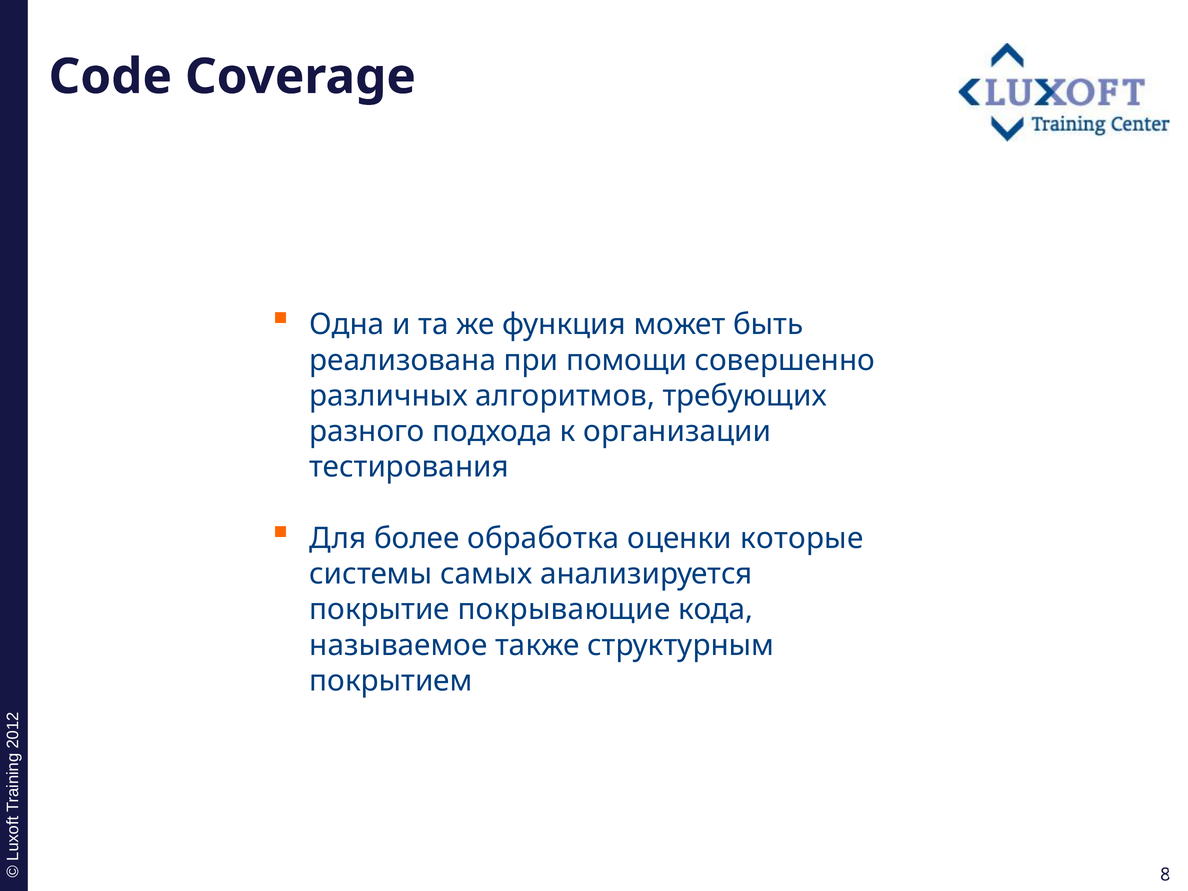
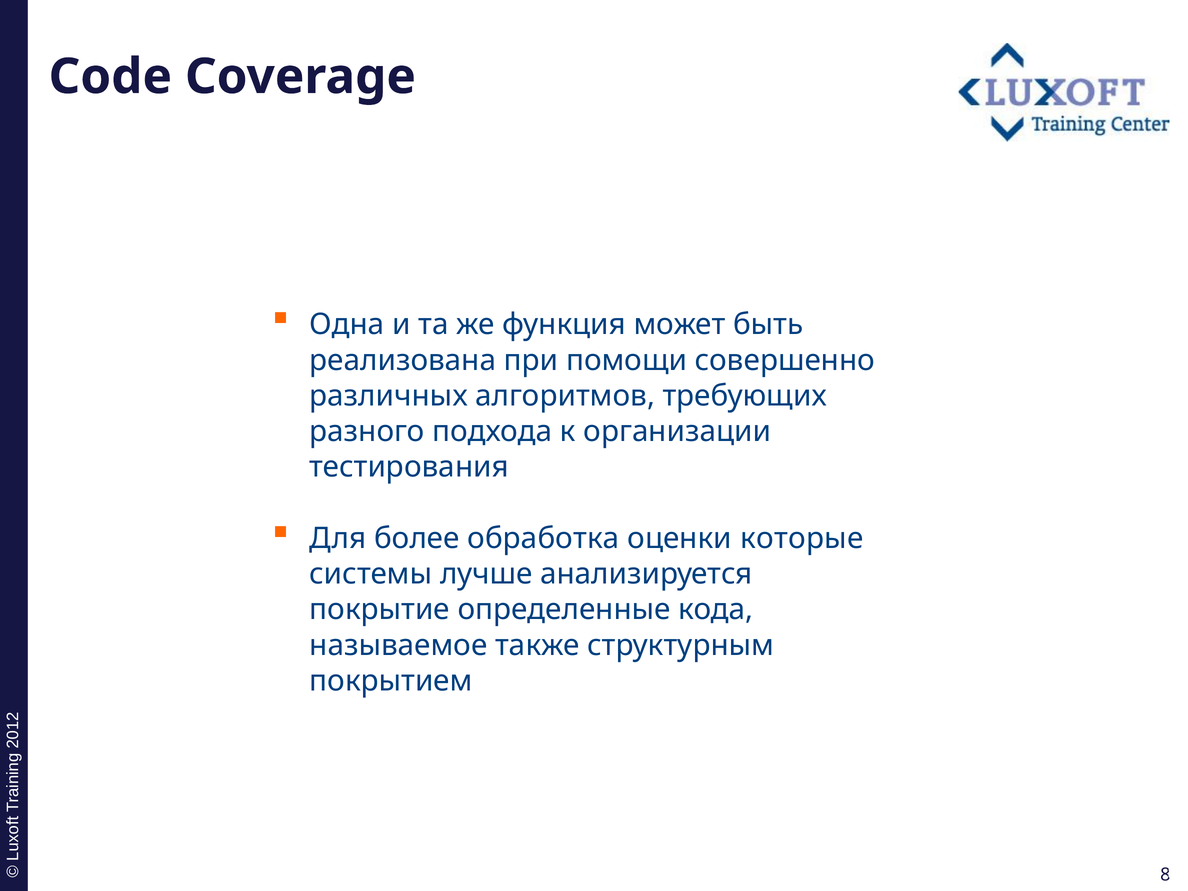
самых: самых -> лучше
покрывающие: покрывающие -> определенные
